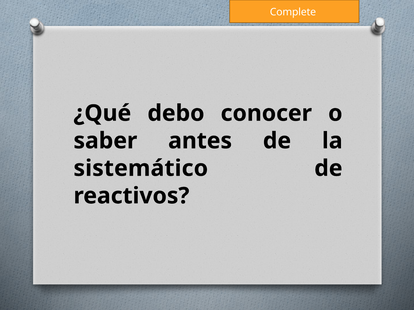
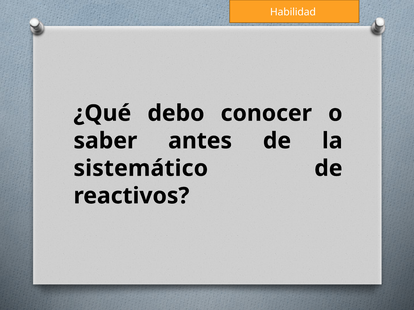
Complete: Complete -> Habilidad
